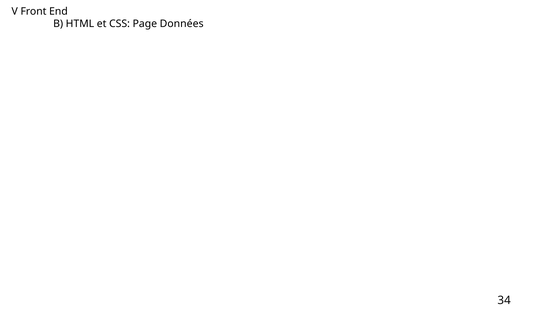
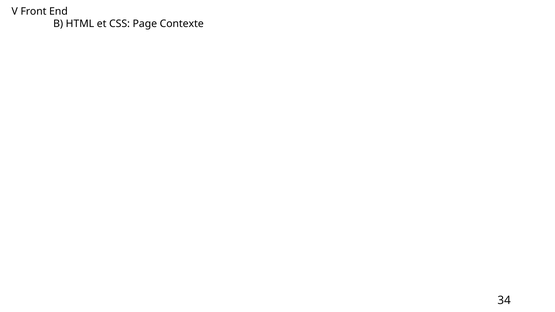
Données: Données -> Contexte
